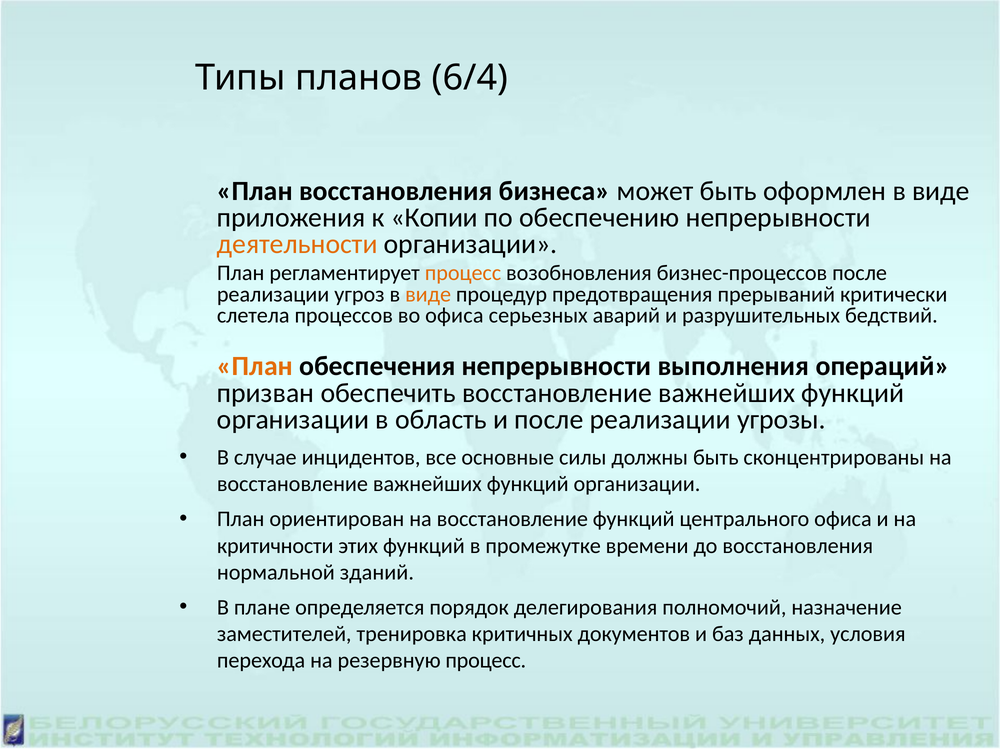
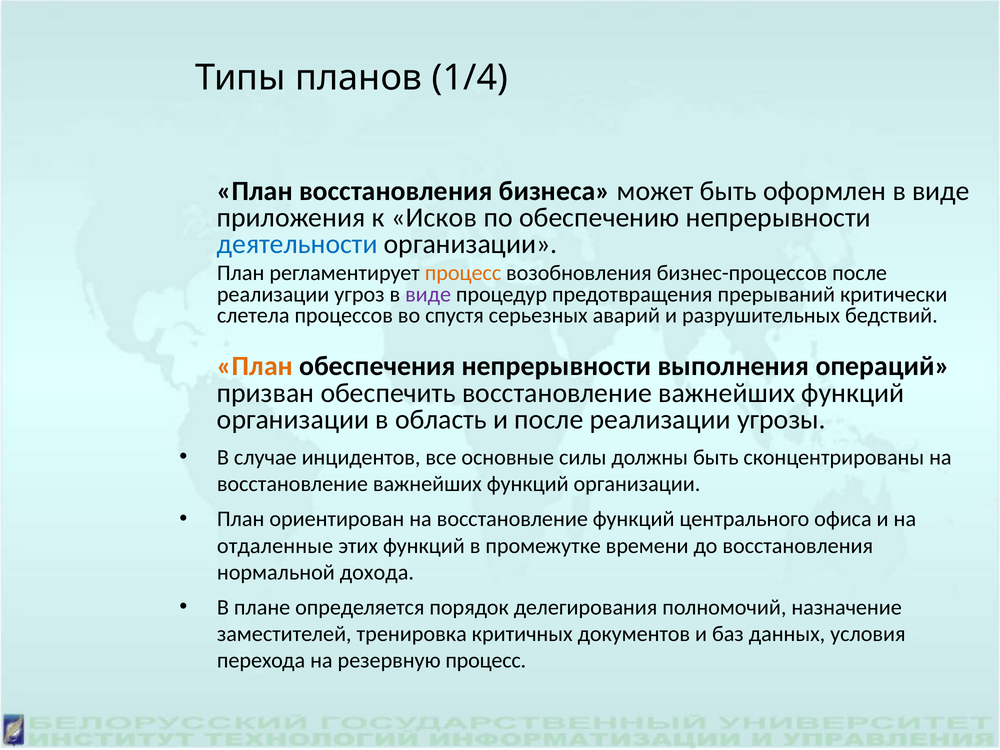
6/4: 6/4 -> 1/4
Копии: Копии -> Исков
деятельности colour: orange -> blue
виде at (428, 294) colour: orange -> purple
во офиса: офиса -> спустя
критичности: критичности -> отдаленные
зданий: зданий -> дохода
